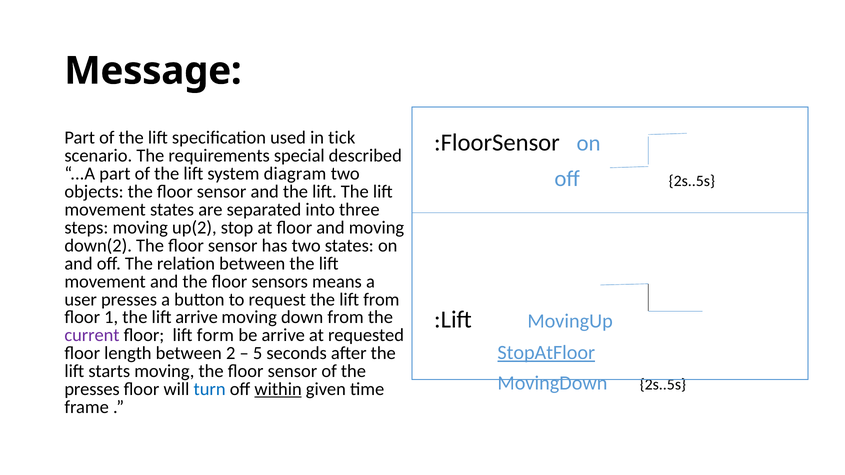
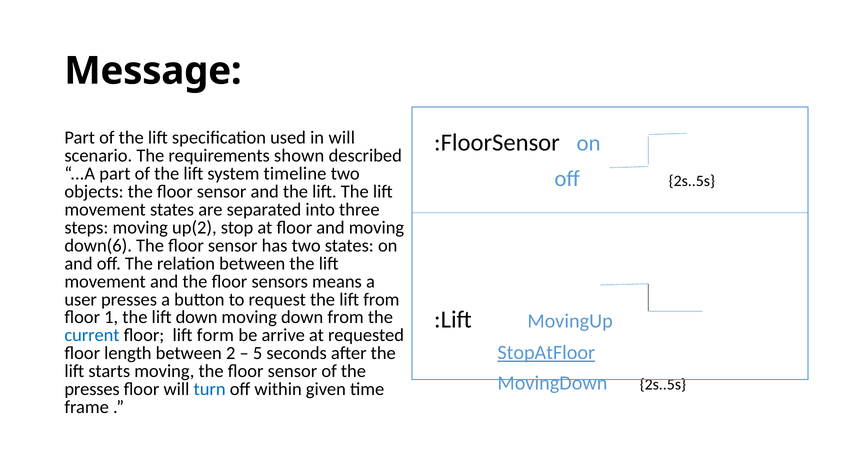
in tick: tick -> will
special: special -> shown
diagram: diagram -> timeline
down(2: down(2 -> down(6
lift arrive: arrive -> down
current colour: purple -> blue
within underline: present -> none
